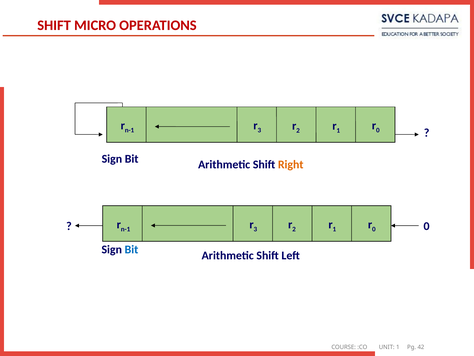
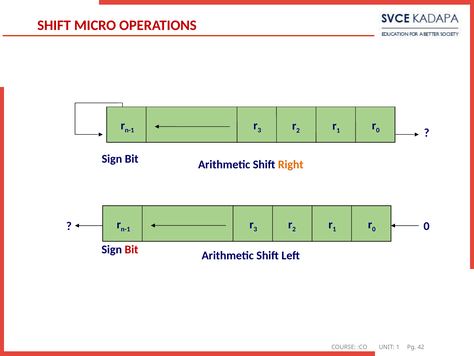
Bit at (131, 249) colour: blue -> red
